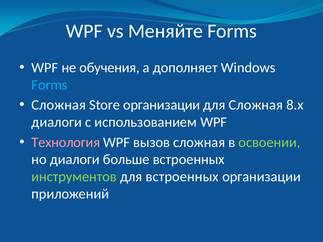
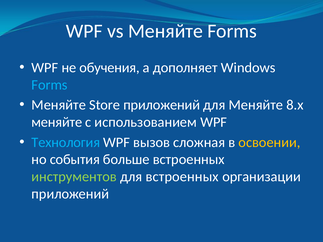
Сложная at (59, 105): Сложная -> Меняйте
Store организации: организации -> приложений
для Сложная: Сложная -> Меняйте
диалоги at (57, 122): диалоги -> меняйте
Технология colour: pink -> light blue
освоении colour: light green -> yellow
но диалоги: диалоги -> события
